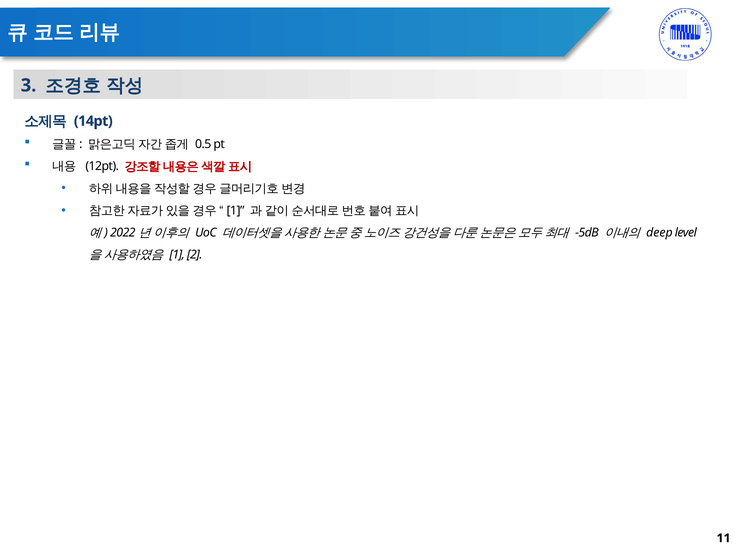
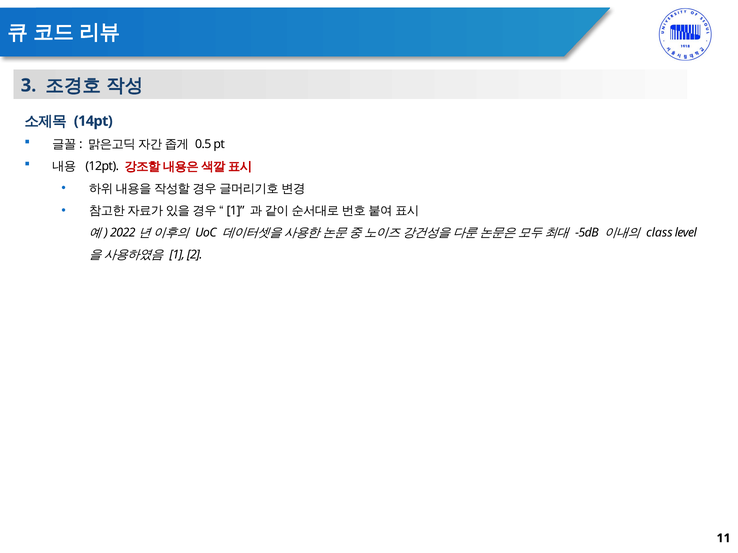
deep: deep -> class
